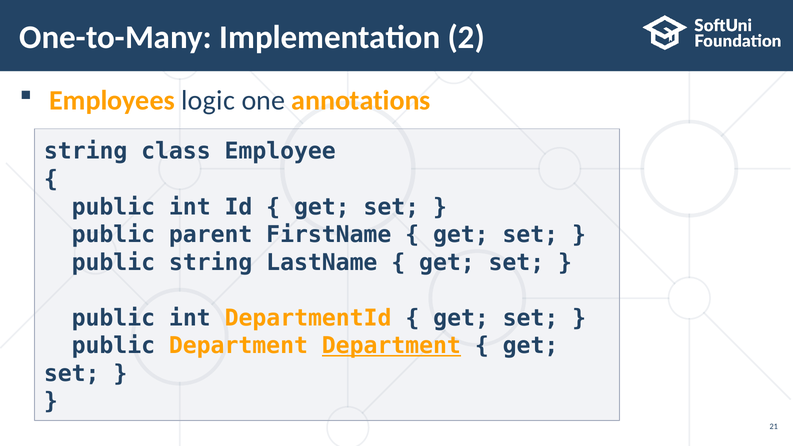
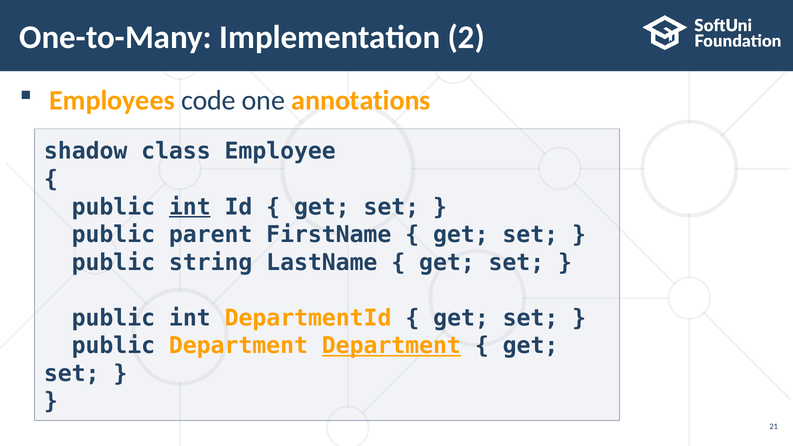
logic: logic -> code
string at (86, 151): string -> shadow
int at (190, 207) underline: none -> present
